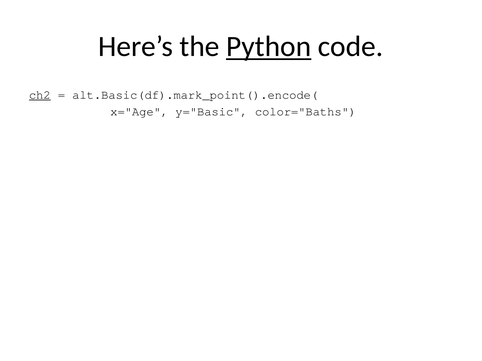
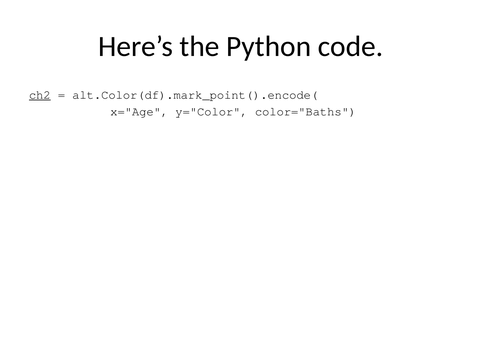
Python underline: present -> none
alt.Basic(df).mark_point().encode(: alt.Basic(df).mark_point().encode( -> alt.Color(df).mark_point().encode(
y="Basic: y="Basic -> y="Color
